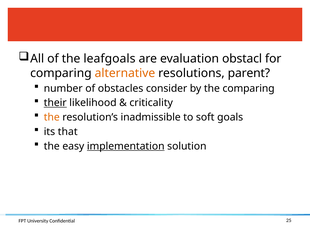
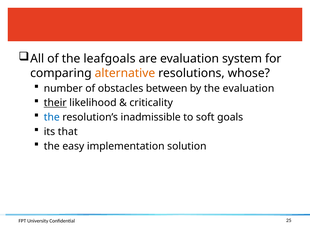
obstacl: obstacl -> system
parent: parent -> whose
consider: consider -> between
the comparing: comparing -> evaluation
the at (52, 118) colour: orange -> blue
implementation underline: present -> none
